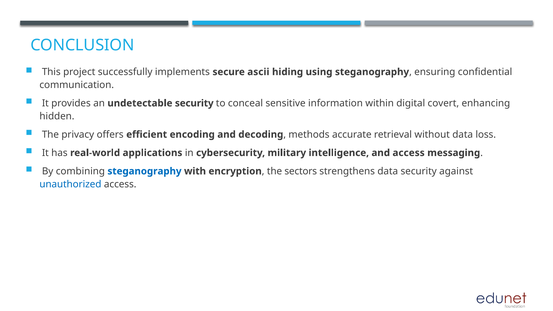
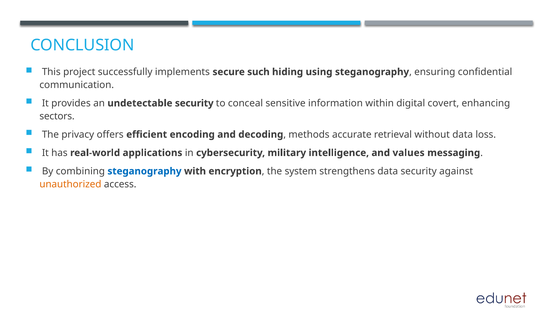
ascii: ascii -> such
hidden: hidden -> sectors
and access: access -> values
sectors: sectors -> system
unauthorized colour: blue -> orange
